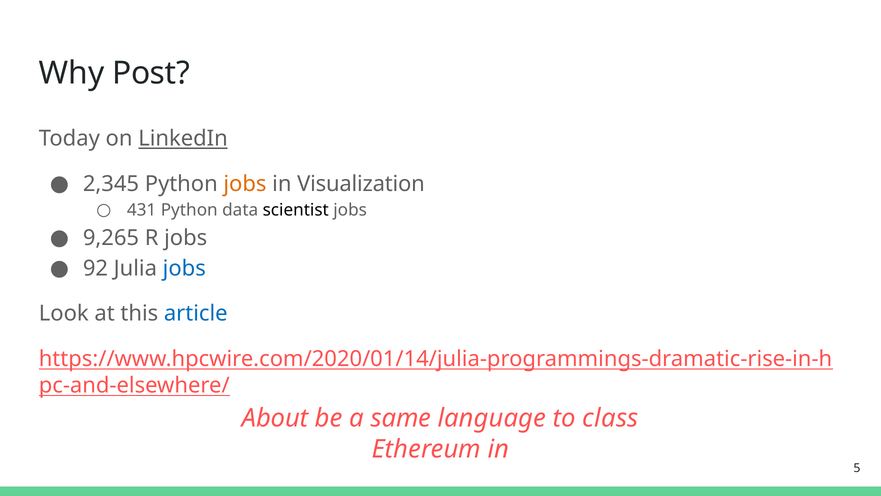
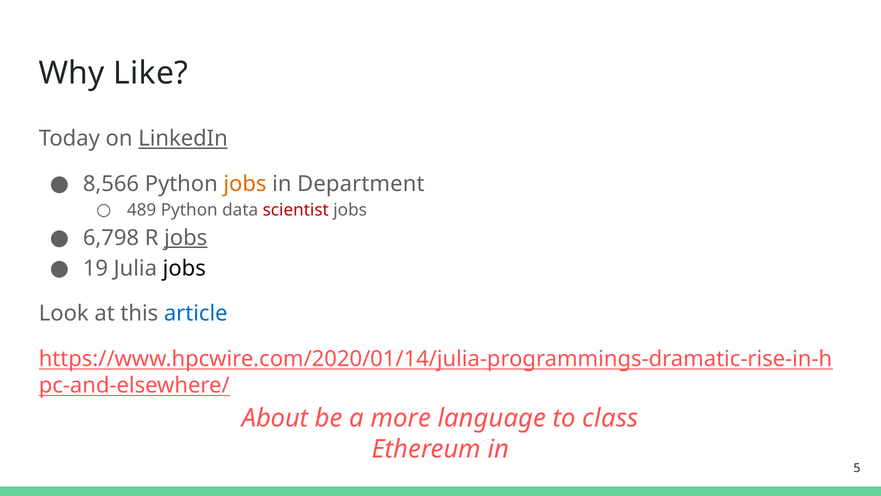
Post: Post -> Like
2,345: 2,345 -> 8,566
Visualization: Visualization -> Department
431: 431 -> 489
scientist colour: black -> red
9,265: 9,265 -> 6,798
jobs at (186, 238) underline: none -> present
92: 92 -> 19
jobs at (184, 268) colour: blue -> black
same: same -> more
